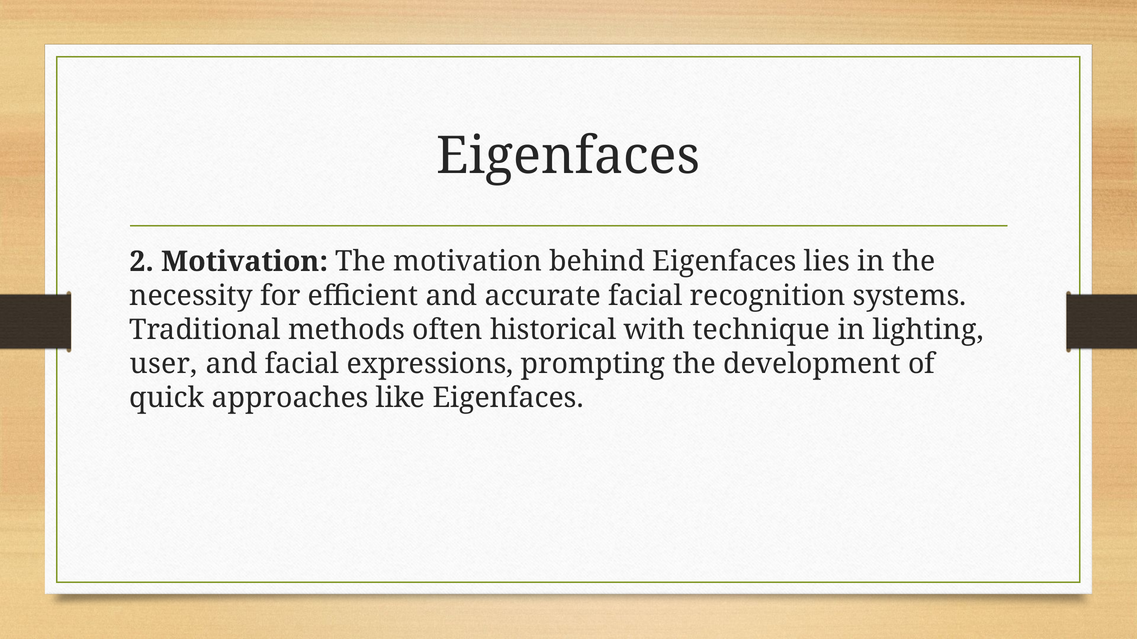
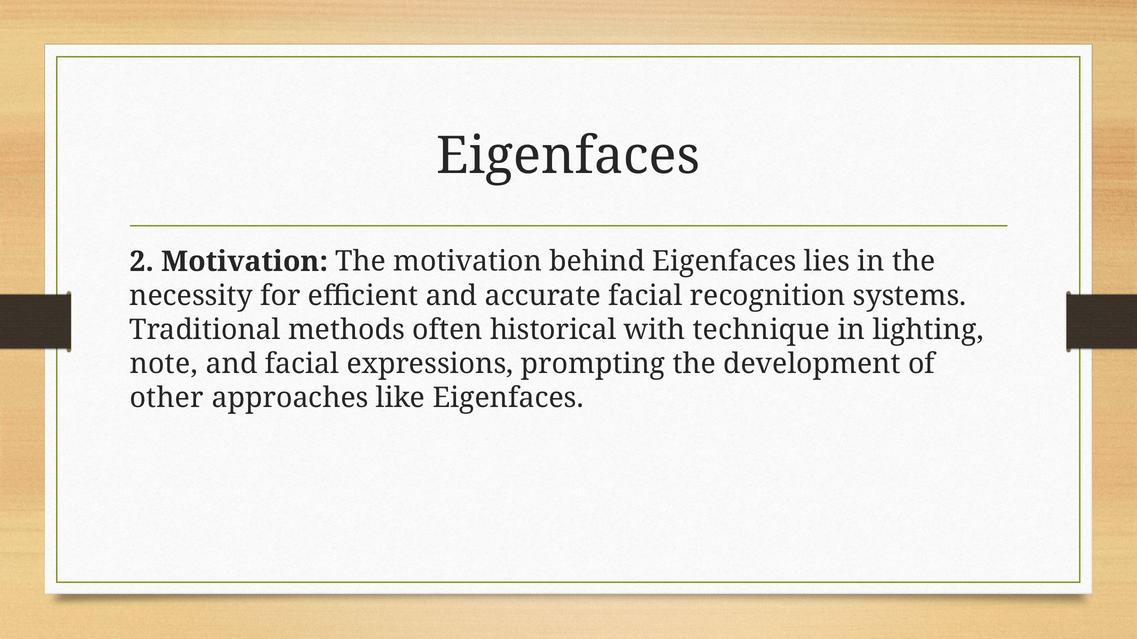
user: user -> note
quick: quick -> other
